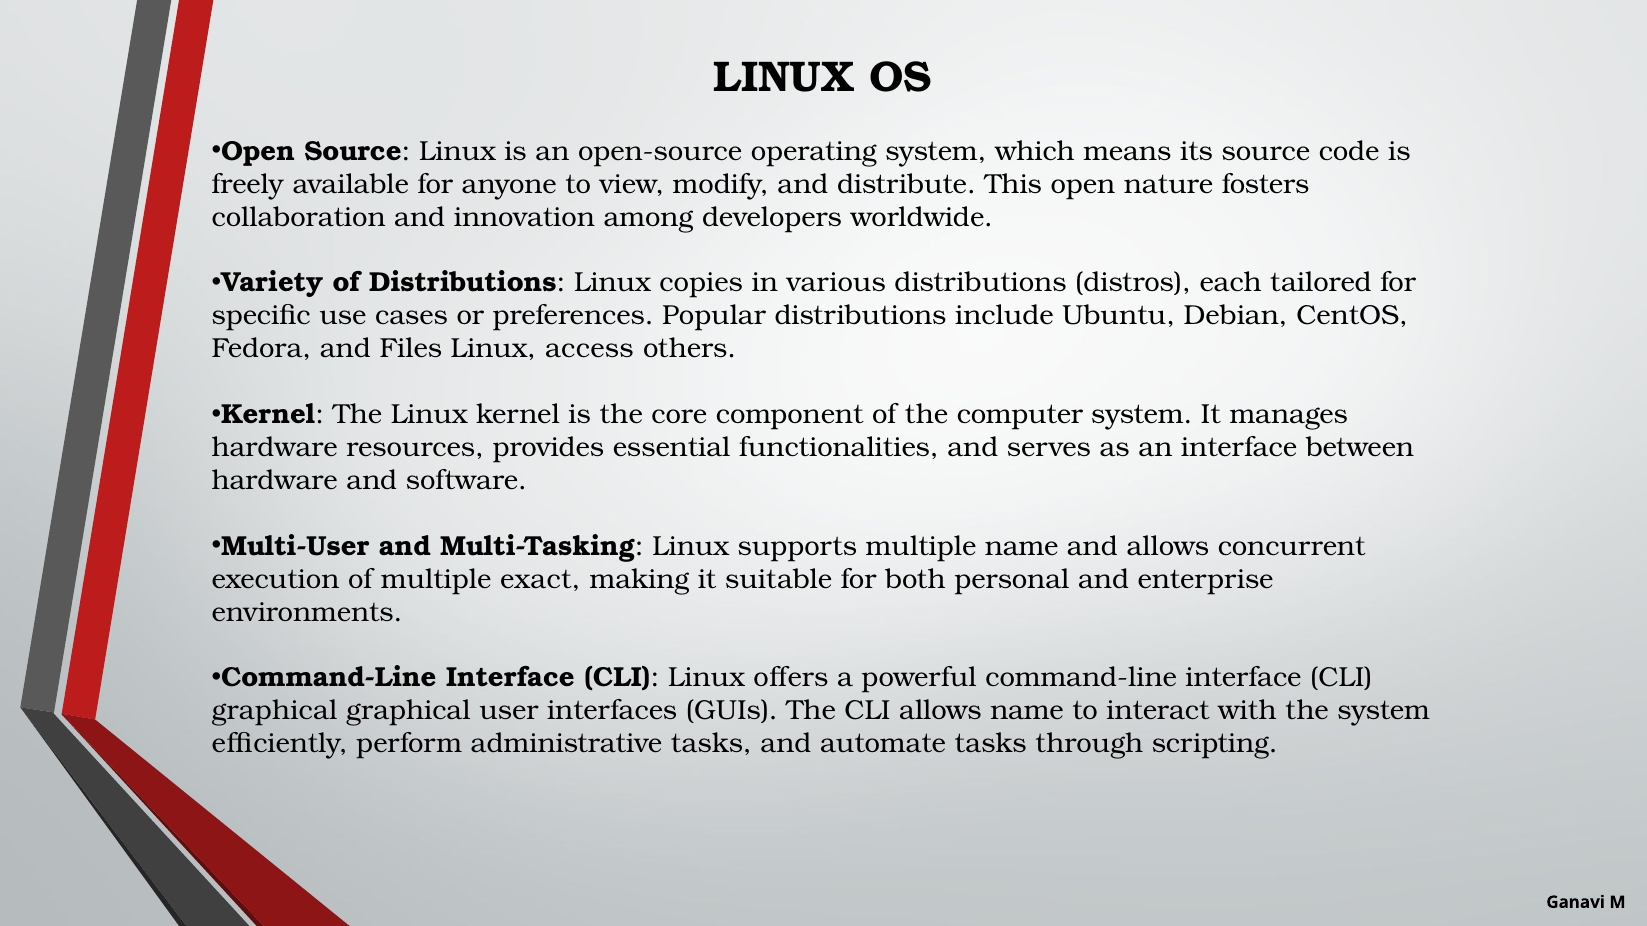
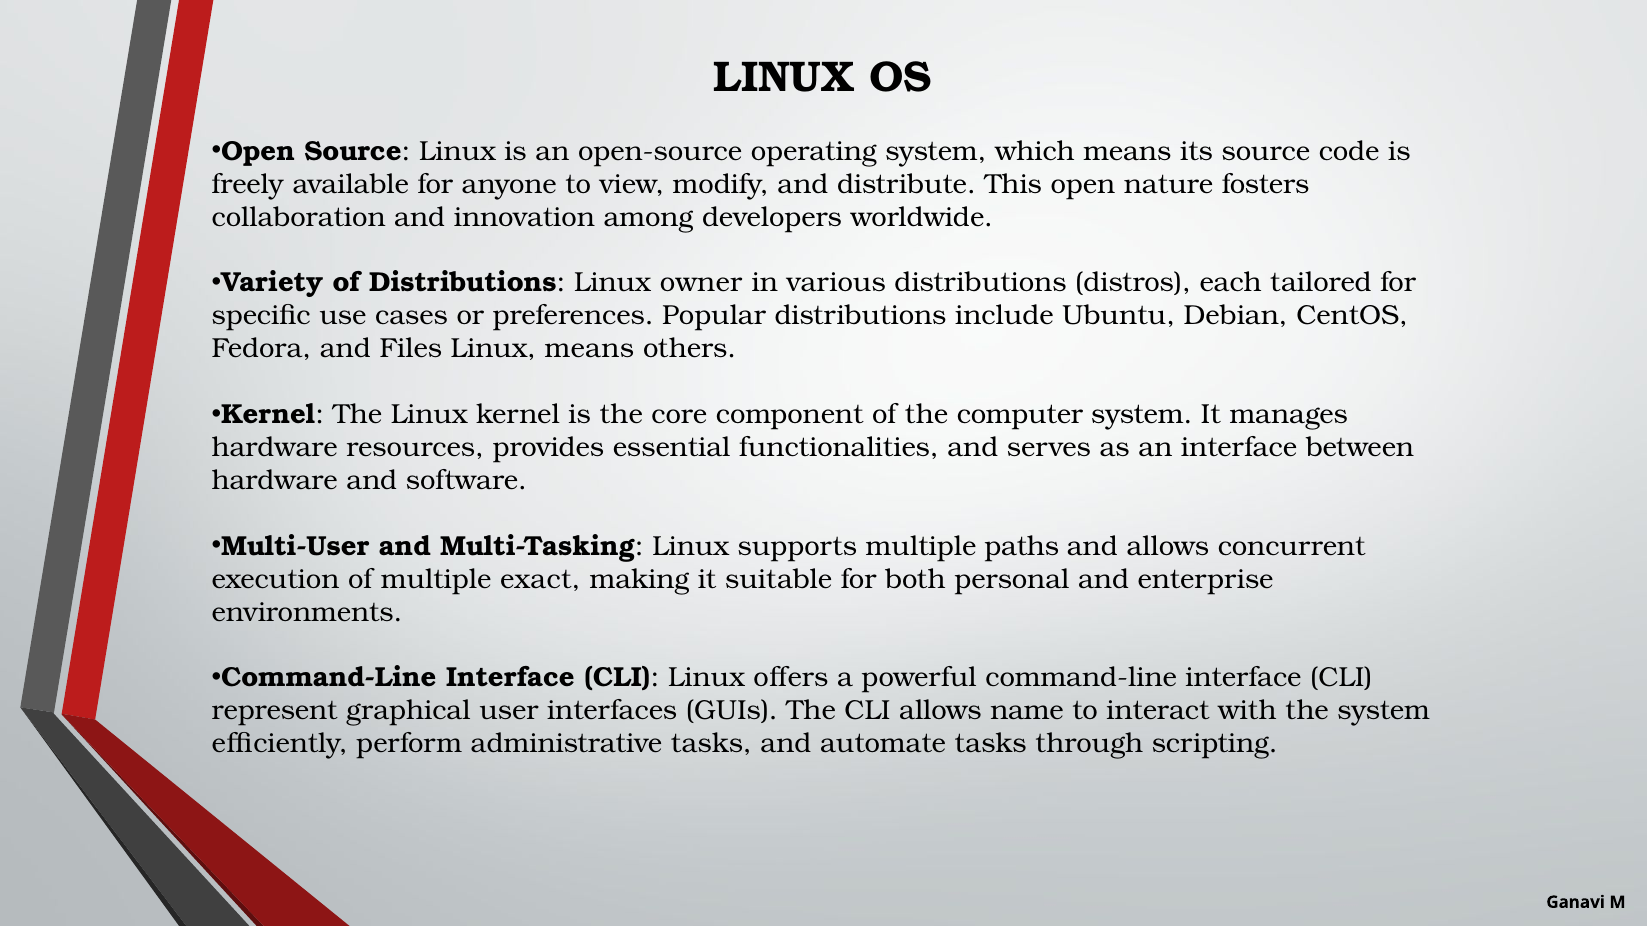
copies: copies -> owner
Linux access: access -> means
multiple name: name -> paths
graphical at (275, 711): graphical -> represent
